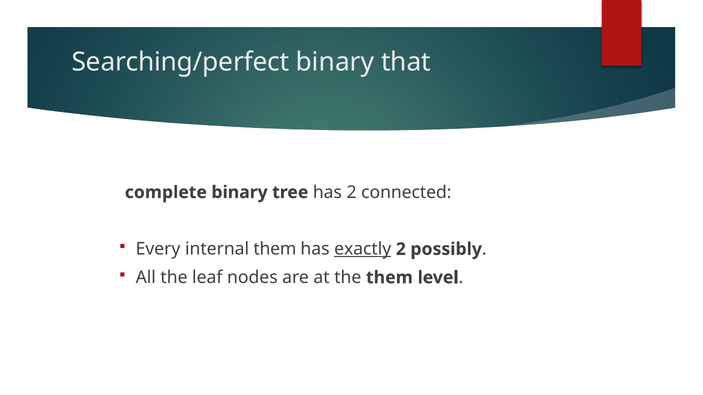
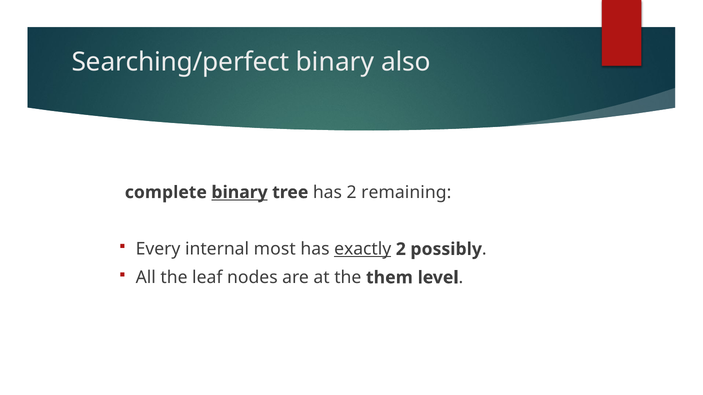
that: that -> also
binary at (240, 193) underline: none -> present
connected: connected -> remaining
internal them: them -> most
